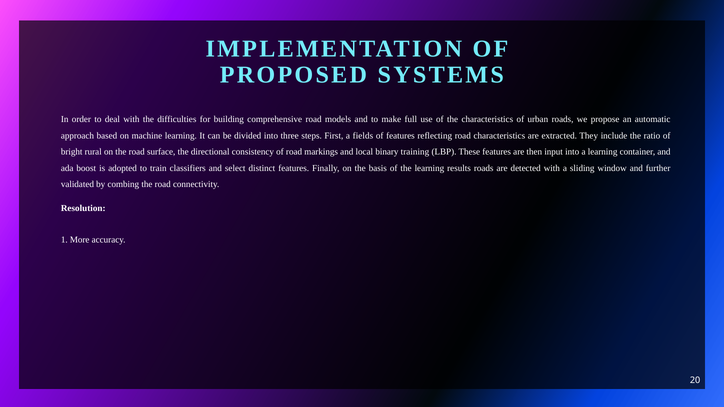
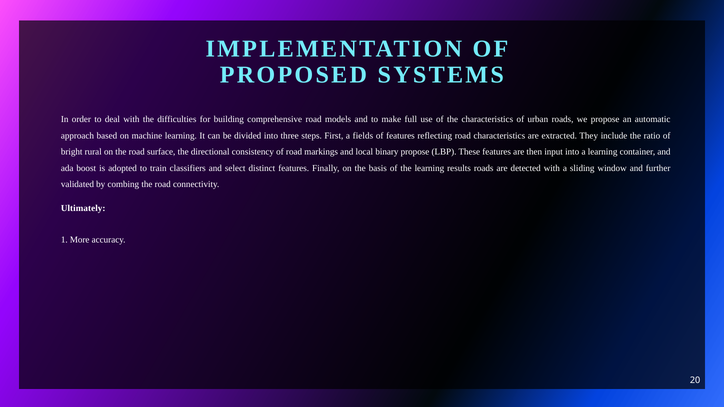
binary training: training -> propose
Resolution: Resolution -> Ultimately
